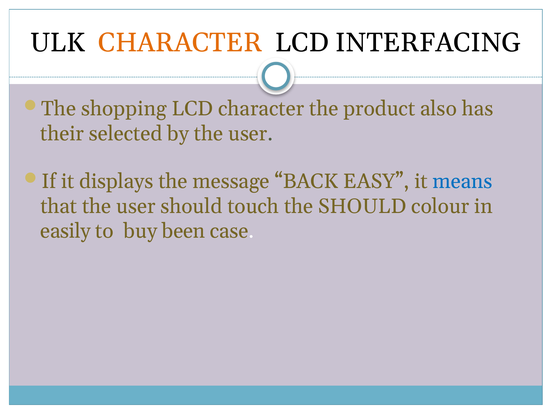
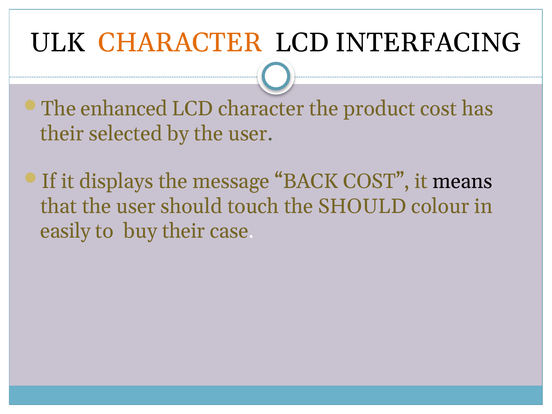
shopping: shopping -> enhanced
product also: also -> cost
BACK EASY: EASY -> COST
means colour: blue -> black
buy been: been -> their
